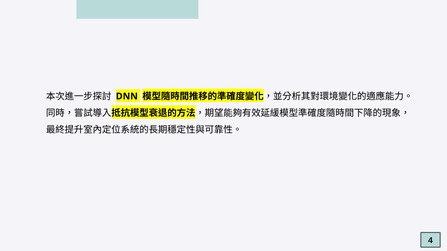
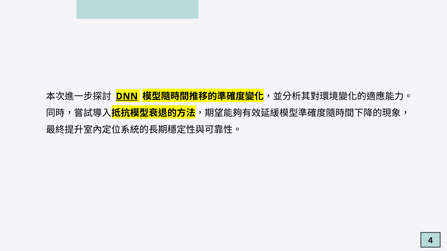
DNN underline: none -> present
